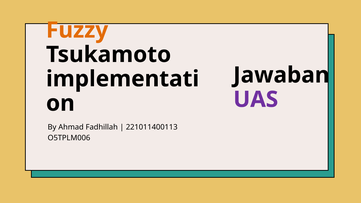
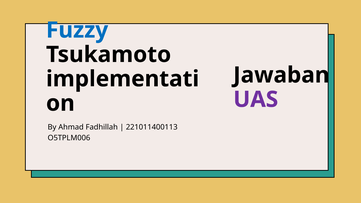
Fuzzy colour: orange -> blue
